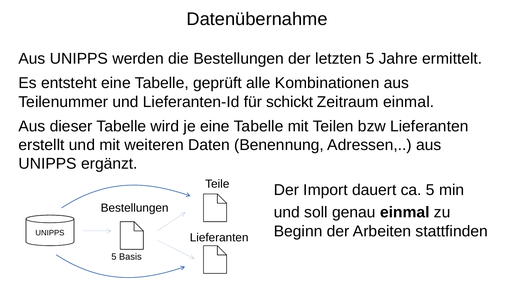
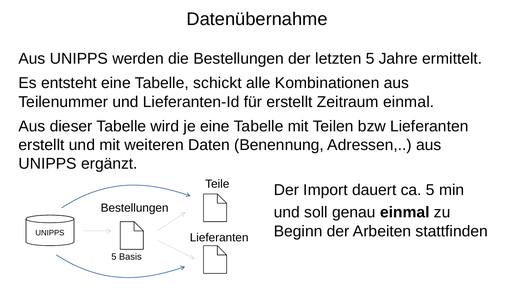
geprüft: geprüft -> schickt
für schickt: schickt -> erstellt
